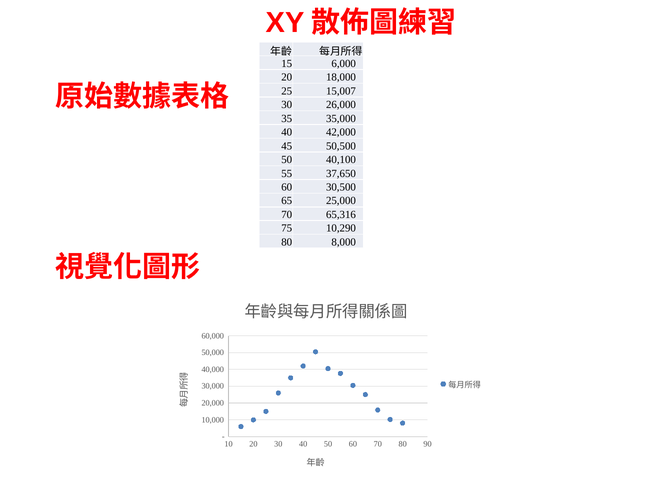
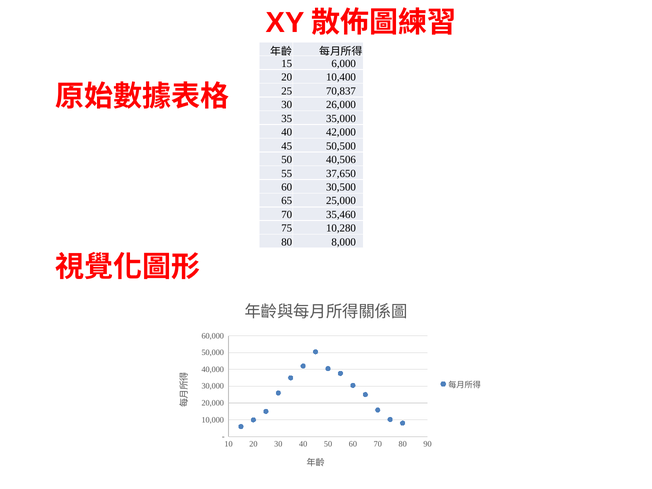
18,000: 18,000 -> 10,400
15,007: 15,007 -> 70,837
40,100: 40,100 -> 40,506
65,316: 65,316 -> 35,460
10,290: 10,290 -> 10,280
